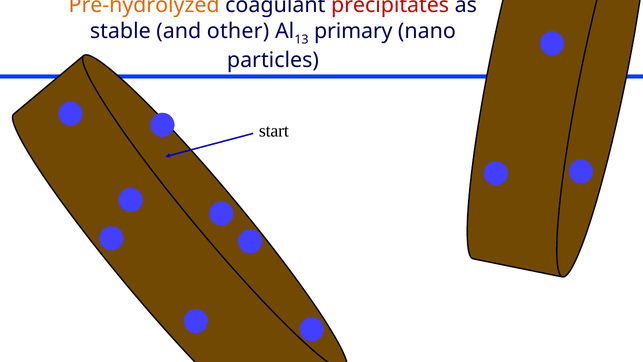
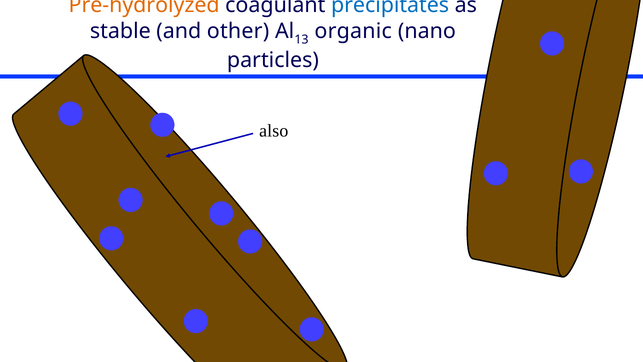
precipitates colour: red -> blue
primary: primary -> organic
start: start -> also
